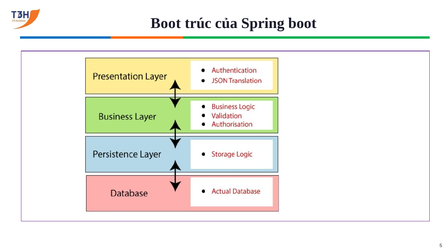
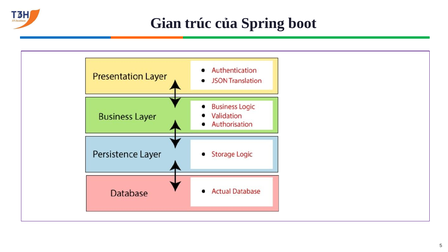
Boot at (166, 23): Boot -> Gian
